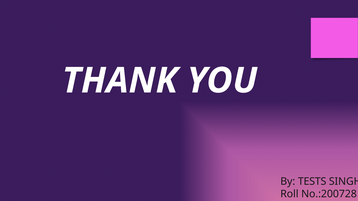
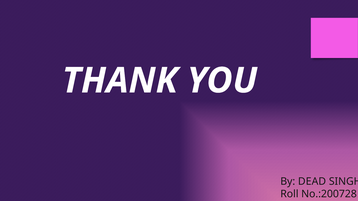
TESTS: TESTS -> DEAD
